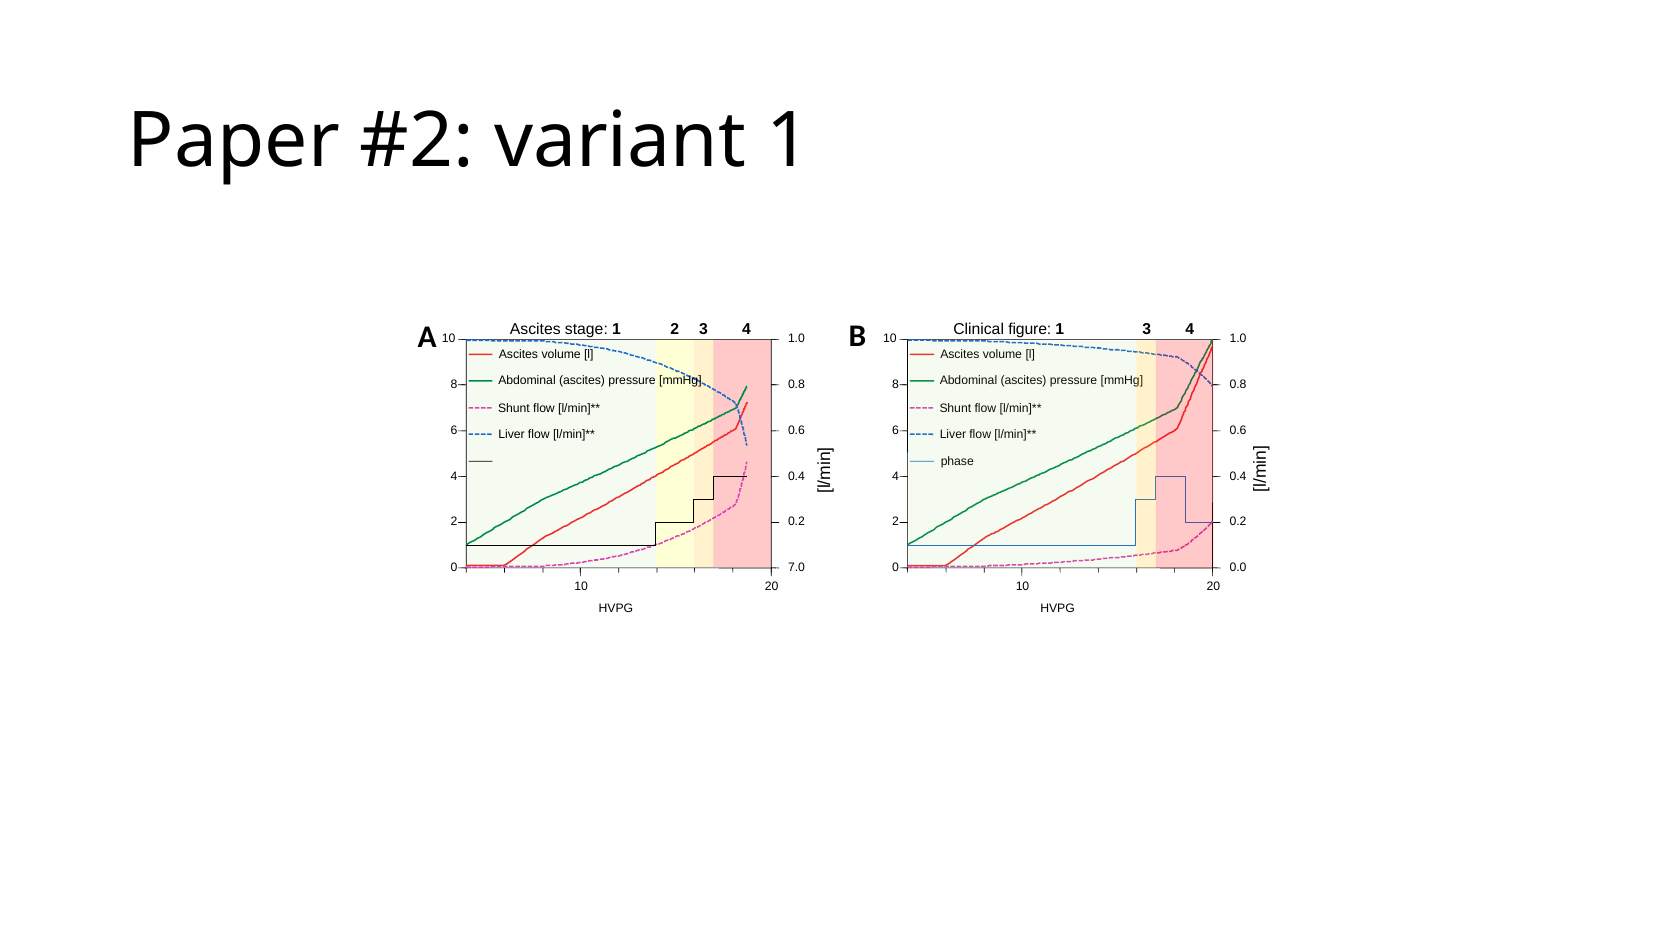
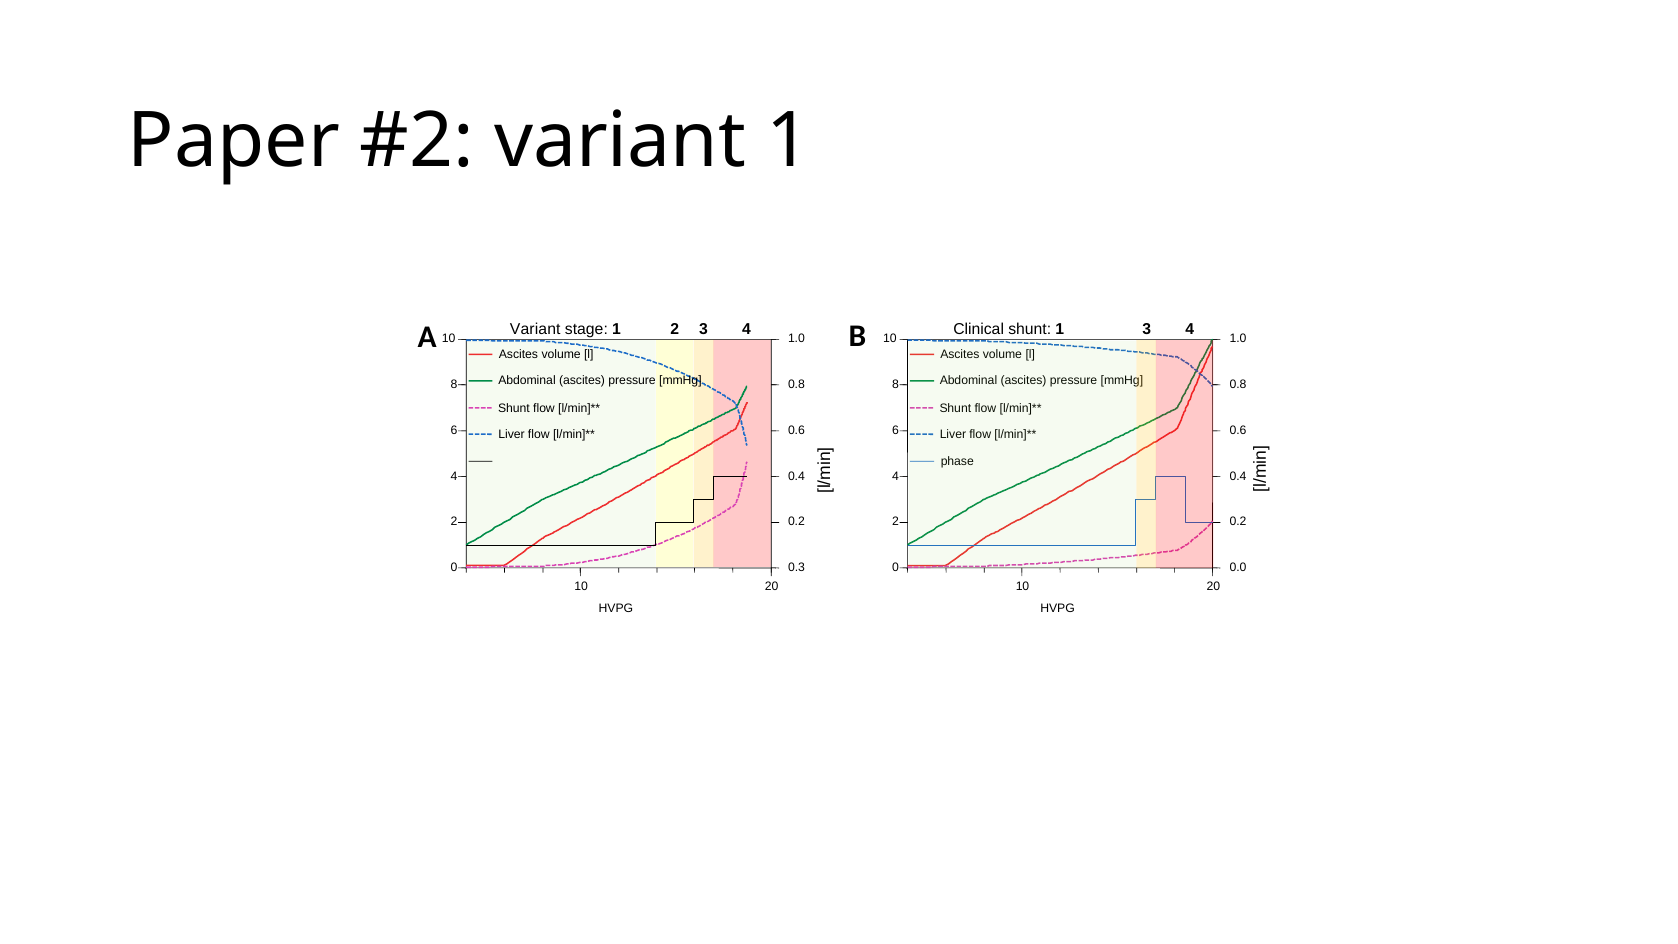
Ascites at (535, 329): Ascites -> Variant
Clinical figure: figure -> shunt
7.0: 7.0 -> 0.3
